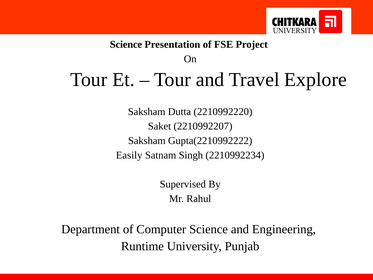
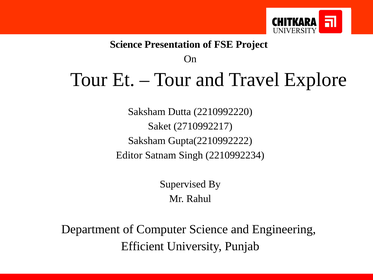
2210992207: 2210992207 -> 2710992217
Easily: Easily -> Editor
Runtime: Runtime -> Efficient
